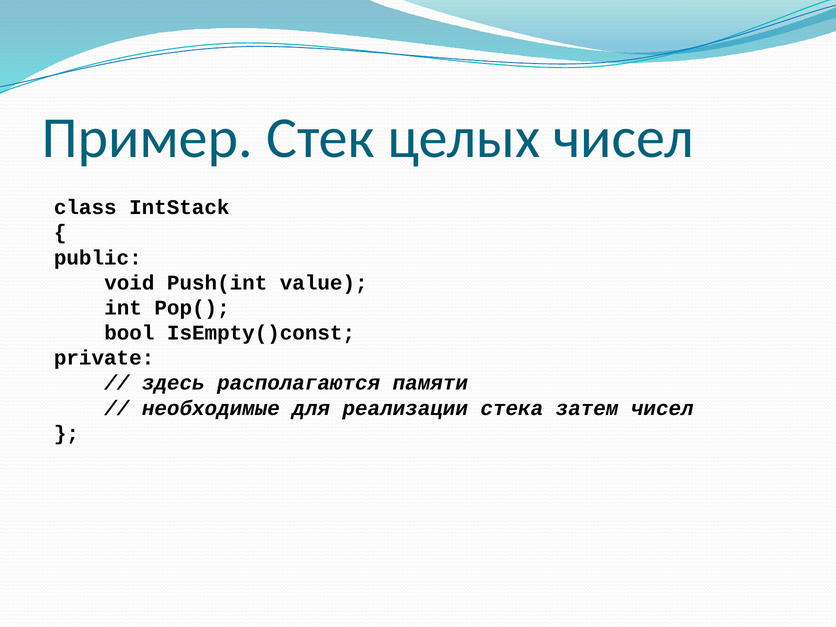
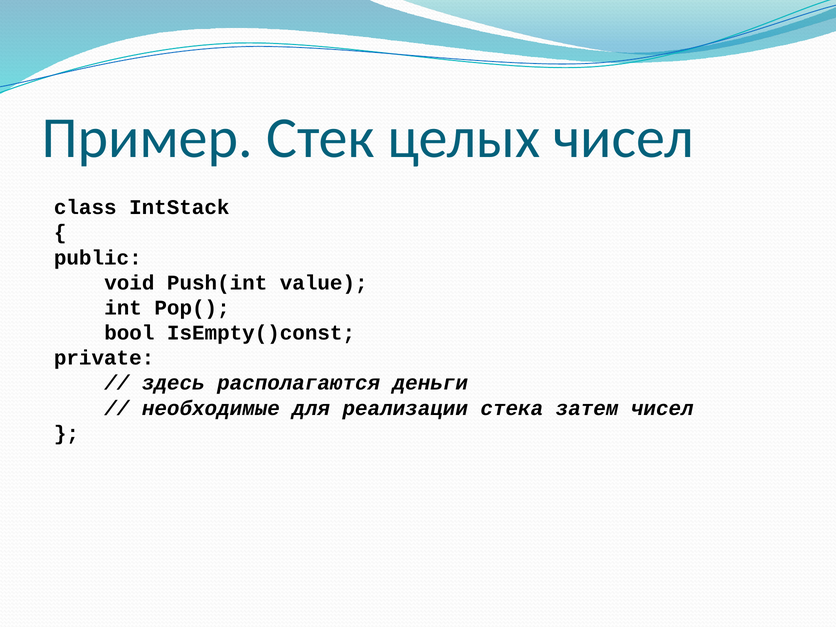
памяти: памяти -> деньги
